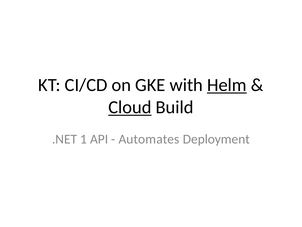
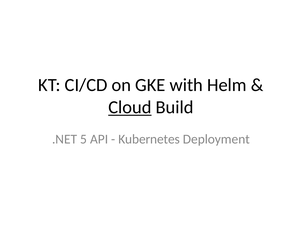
Helm underline: present -> none
1: 1 -> 5
Automates: Automates -> Kubernetes
